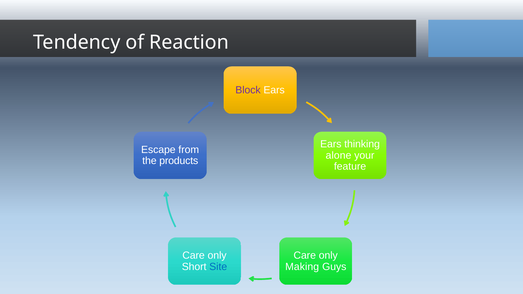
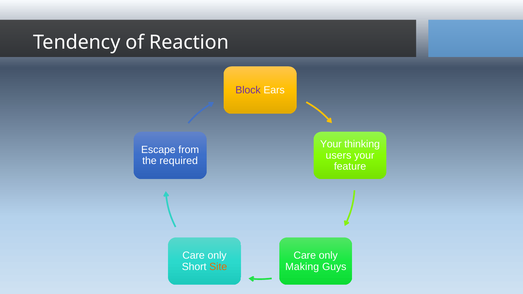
Ears at (331, 144): Ears -> Your
alone: alone -> users
products: products -> required
Site colour: blue -> orange
